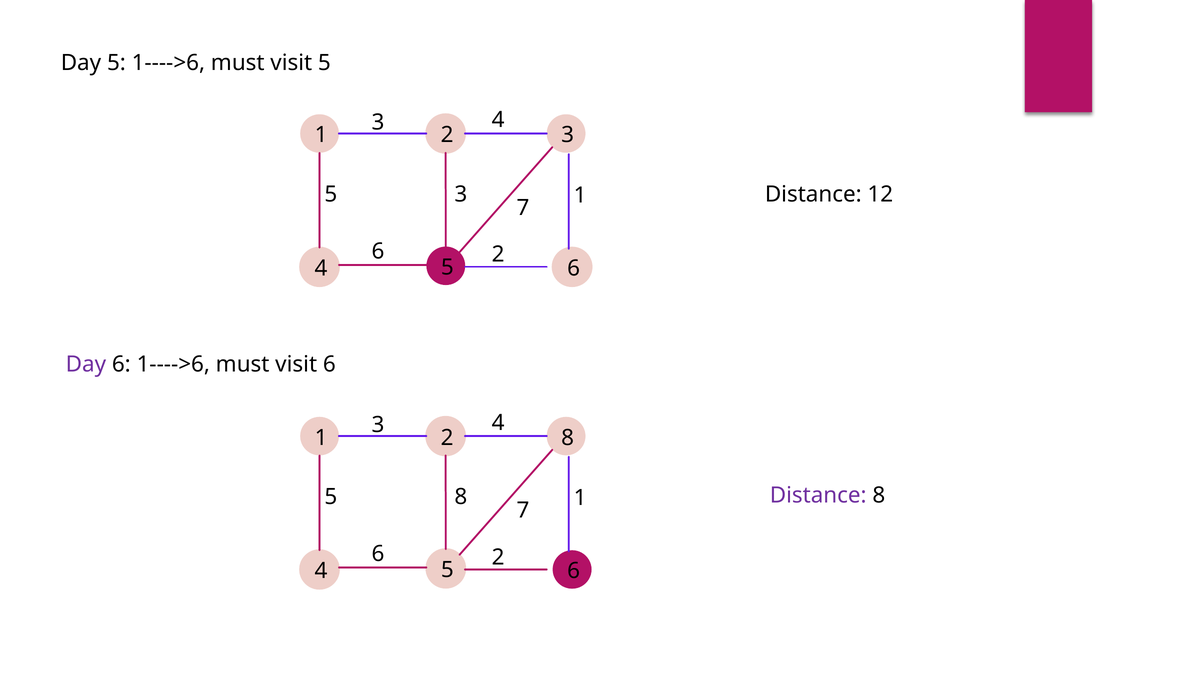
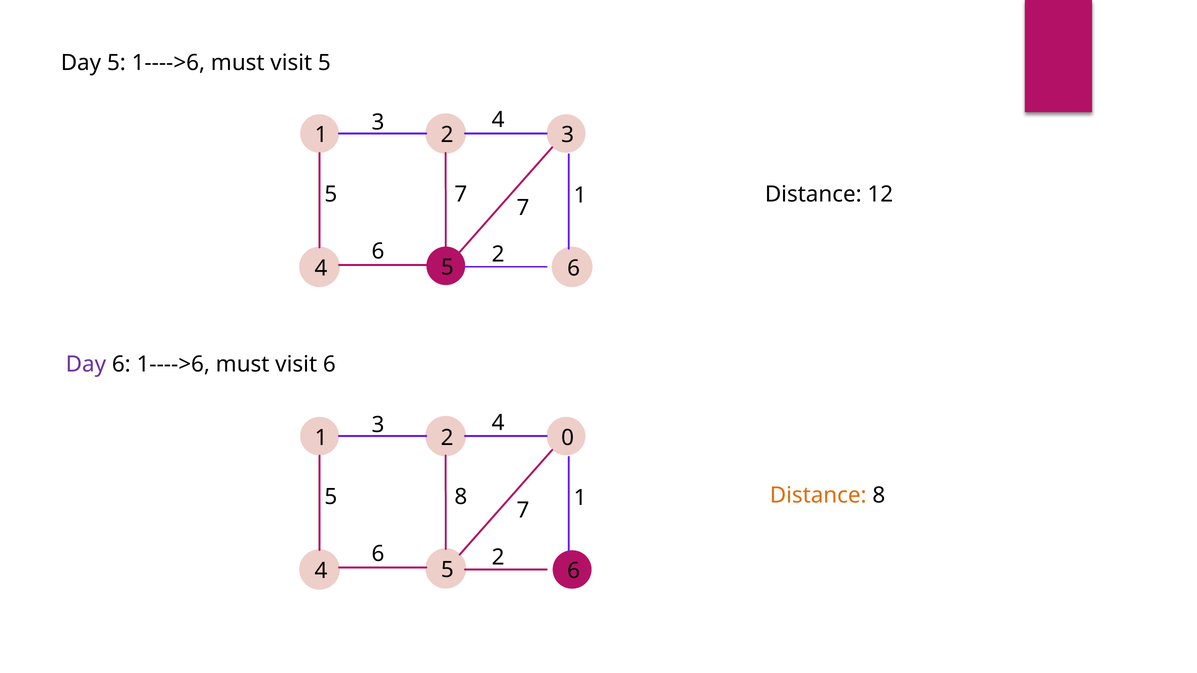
3 at (461, 194): 3 -> 7
2 8: 8 -> 0
Distance at (818, 496) colour: purple -> orange
